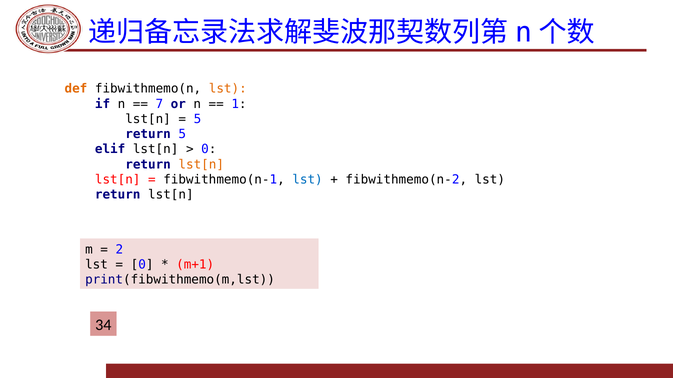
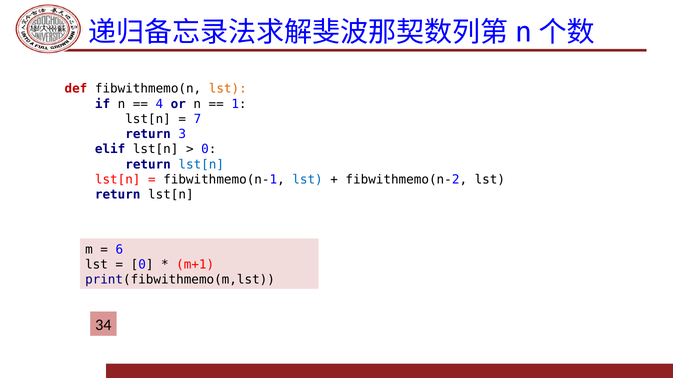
def colour: orange -> red
7: 7 -> 4
5 at (198, 119): 5 -> 7
return 5: 5 -> 3
lst[n at (201, 165) colour: orange -> blue
2: 2 -> 6
